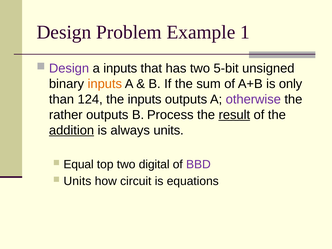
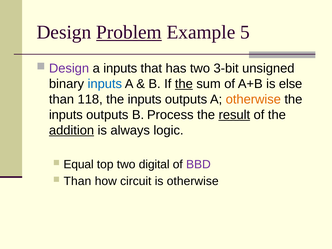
Problem underline: none -> present
1: 1 -> 5
5-bit: 5-bit -> 3-bit
inputs at (105, 84) colour: orange -> blue
the at (184, 84) underline: none -> present
only: only -> else
124: 124 -> 118
otherwise at (253, 99) colour: purple -> orange
rather at (66, 115): rather -> inputs
always units: units -> logic
Units at (77, 181): Units -> Than
is equations: equations -> otherwise
